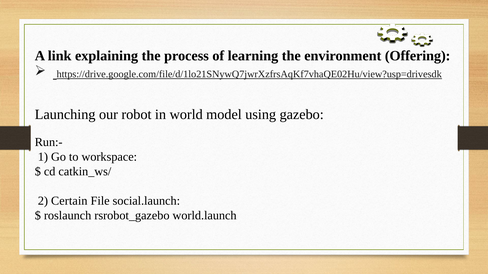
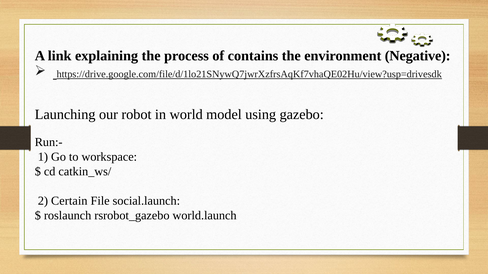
learning: learning -> contains
Offering: Offering -> Negative
